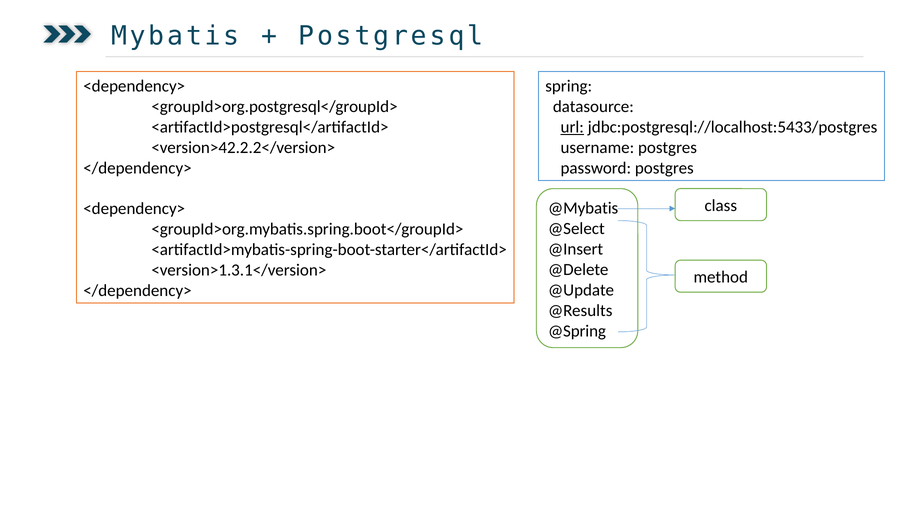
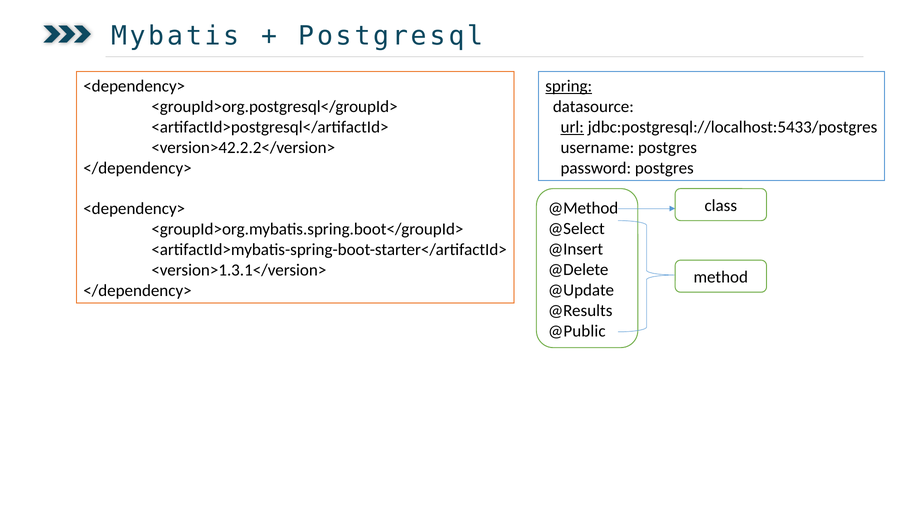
spring underline: none -> present
@Mybatis: @Mybatis -> @Method
@Spring: @Spring -> @Public
